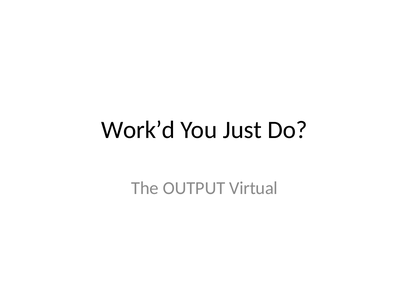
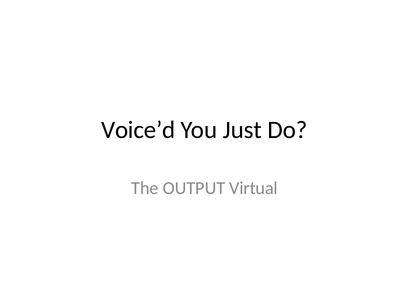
Work’d: Work’d -> Voice’d
